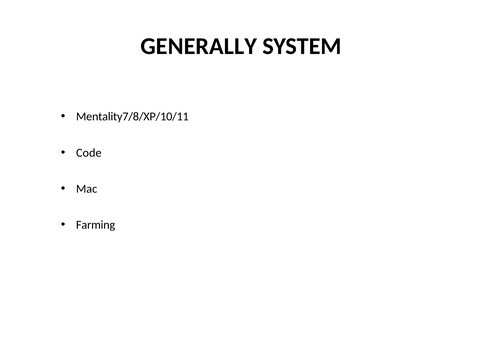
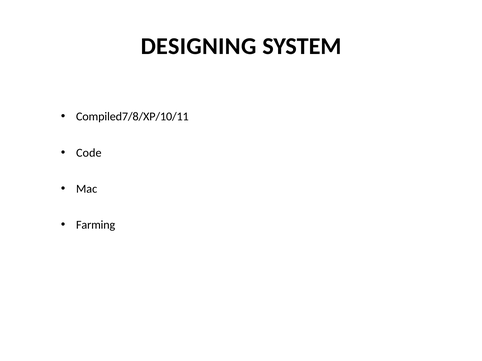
GENERALLY: GENERALLY -> DESIGNING
Mentality7/8/XP/10/11: Mentality7/8/XP/10/11 -> Compiled7/8/XP/10/11
